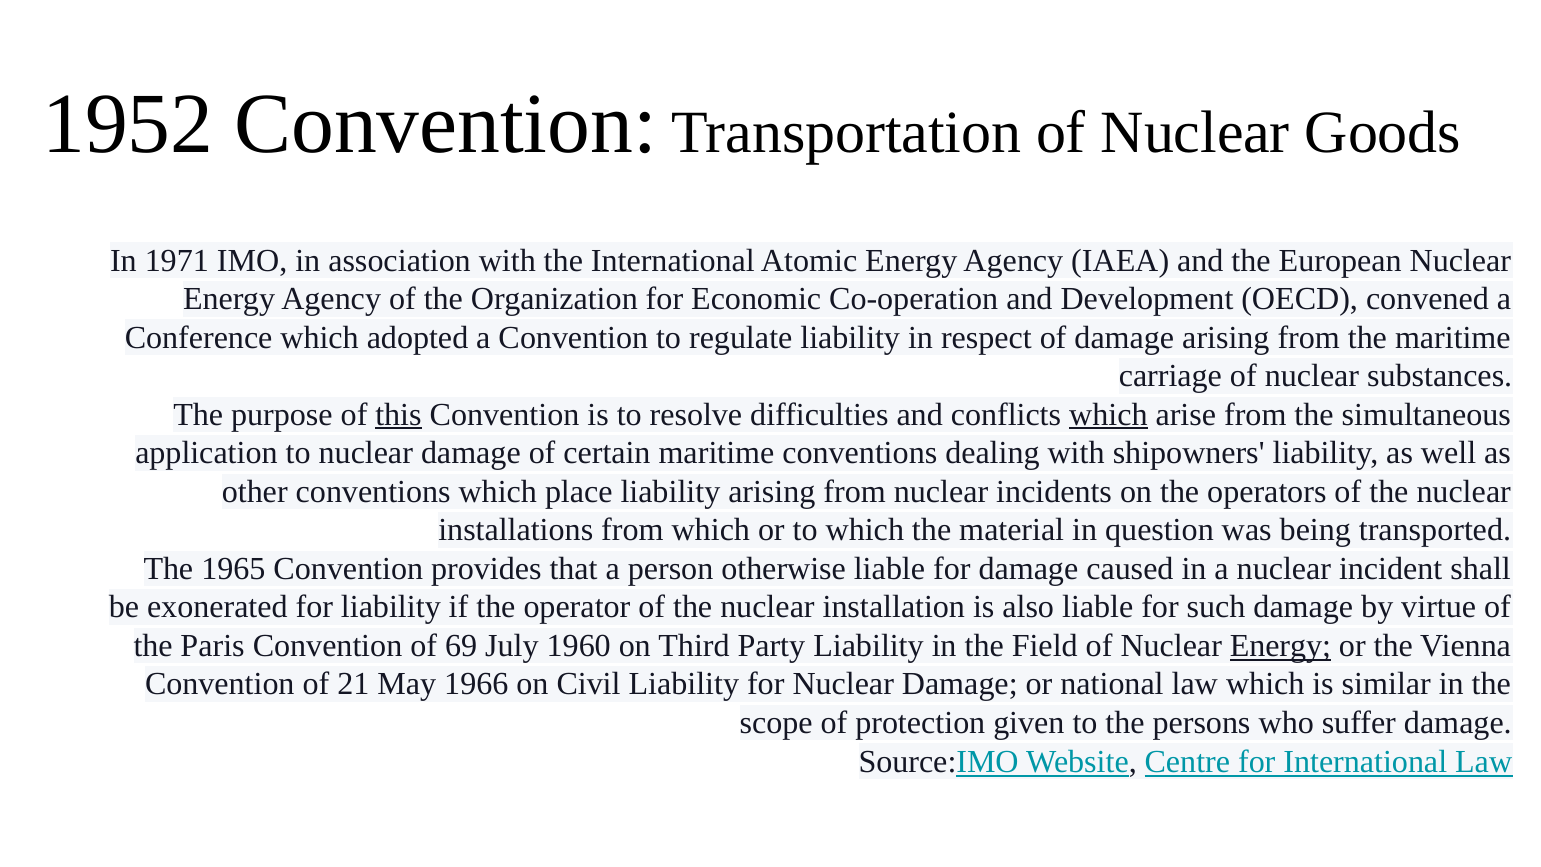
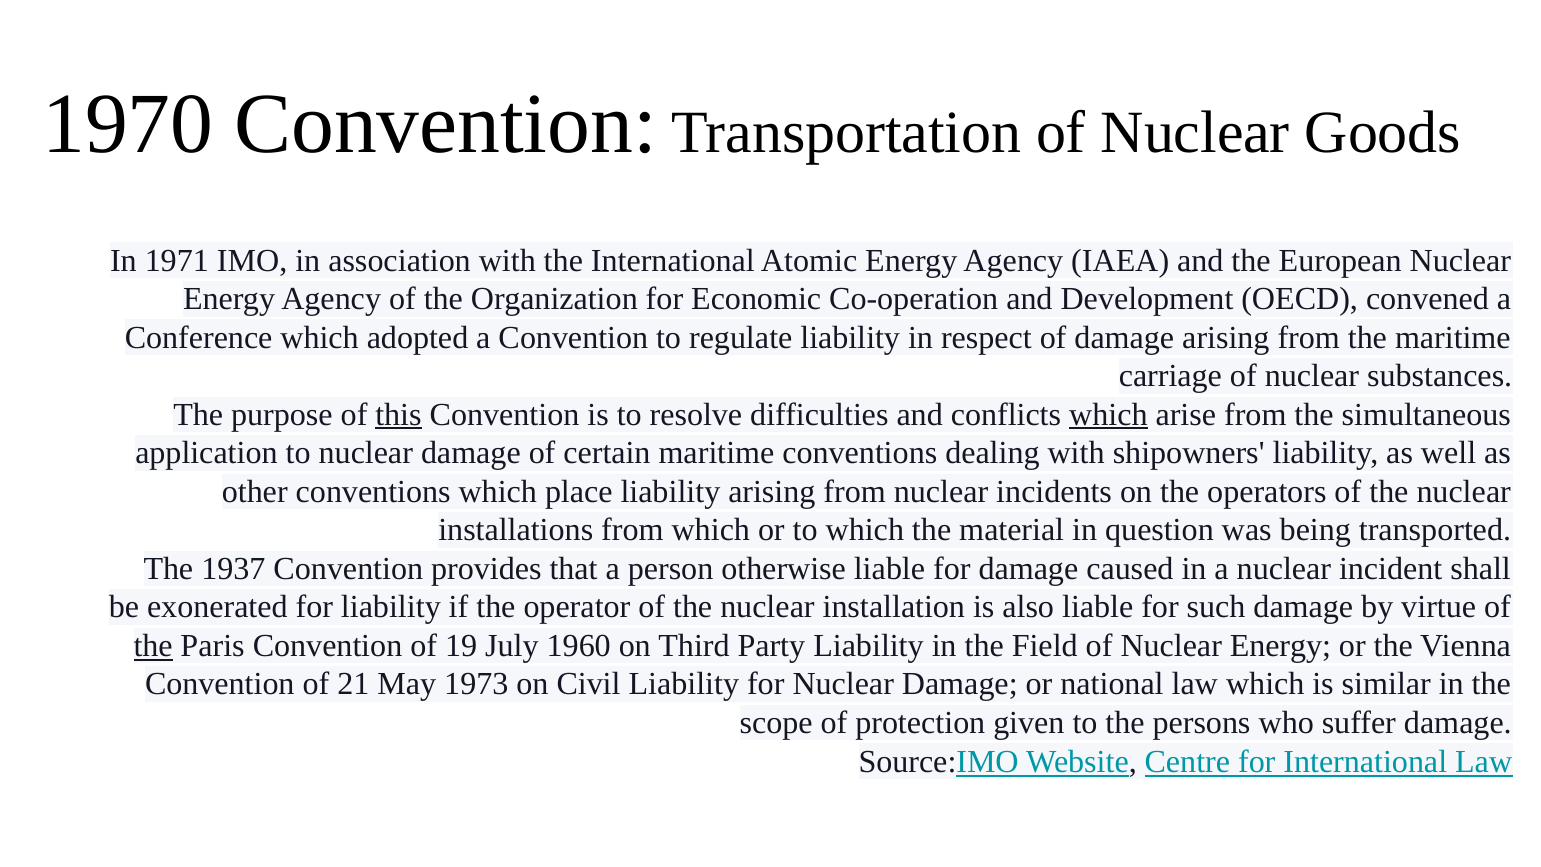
1952: 1952 -> 1970
1965: 1965 -> 1937
the at (153, 646) underline: none -> present
69: 69 -> 19
Energy at (1280, 646) underline: present -> none
1966: 1966 -> 1973
